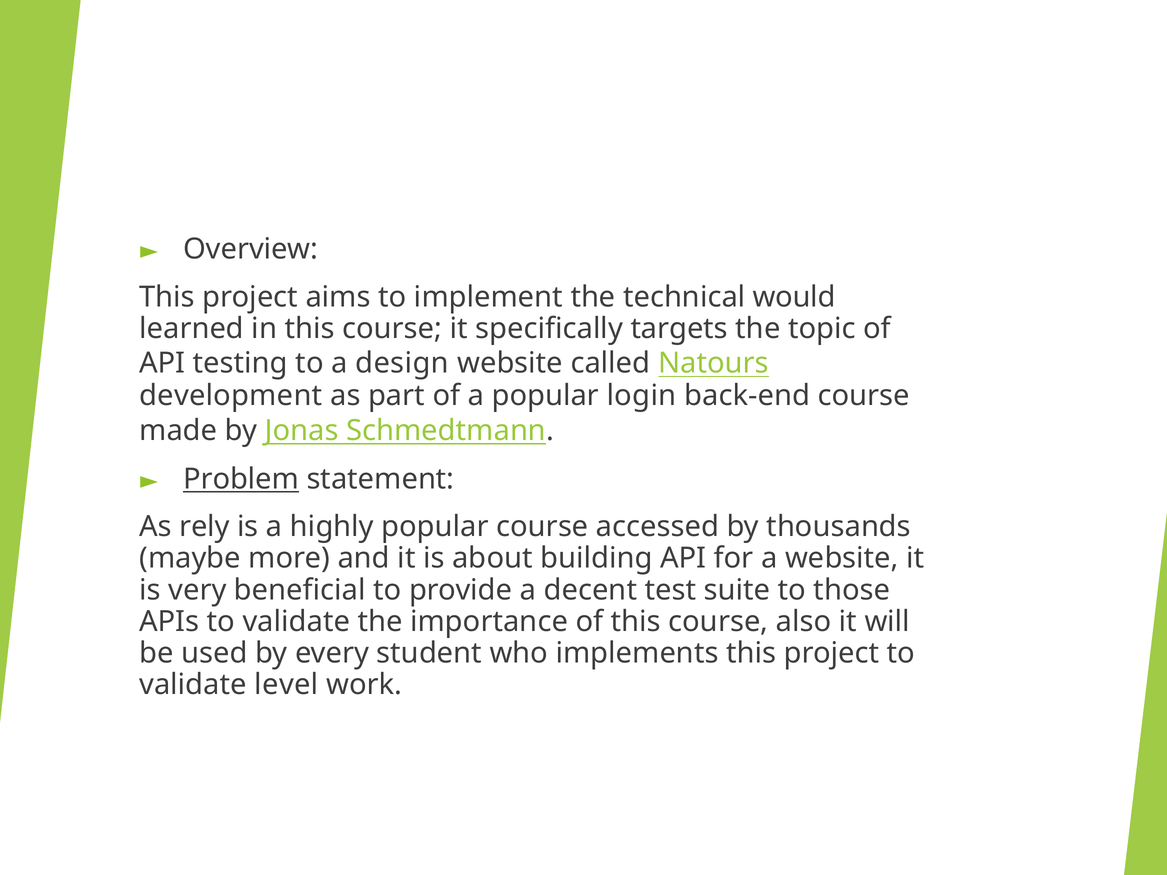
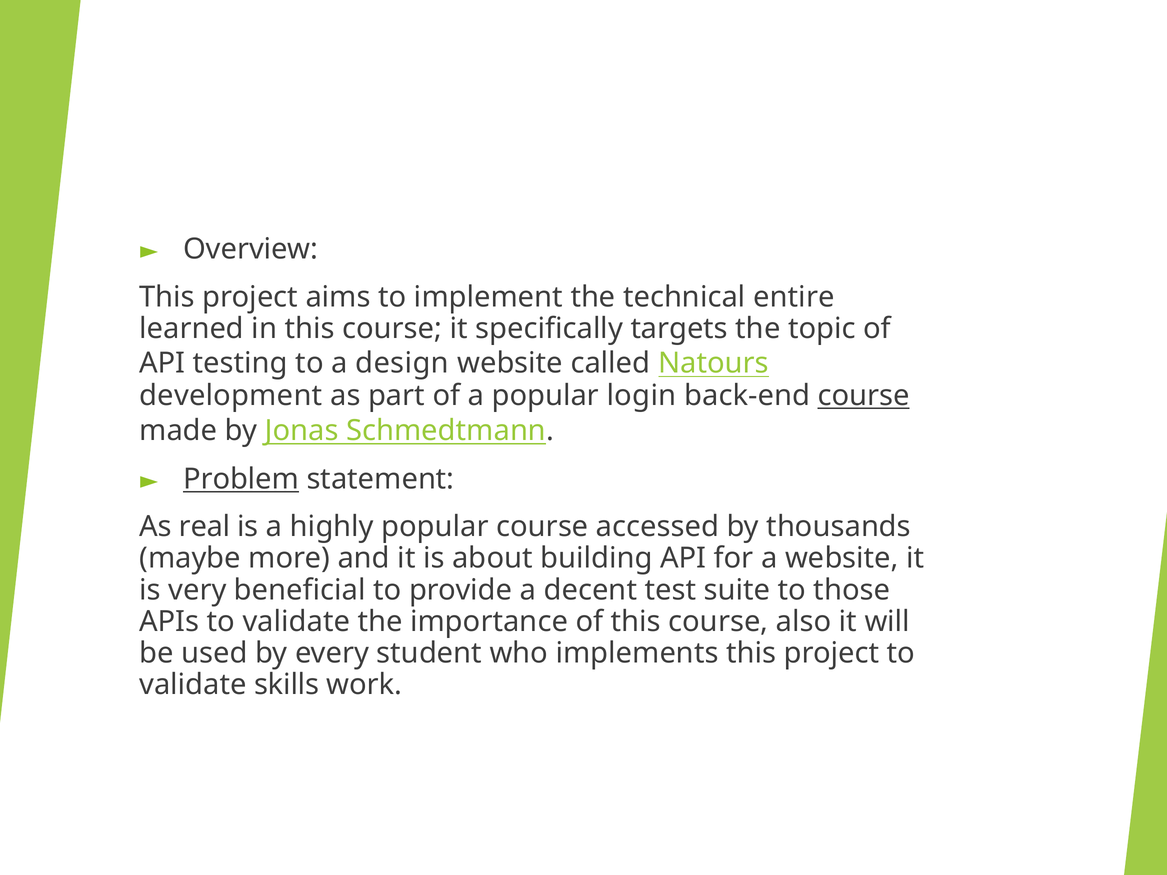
would: would -> entire
course at (864, 396) underline: none -> present
rely: rely -> real
level: level -> skills
